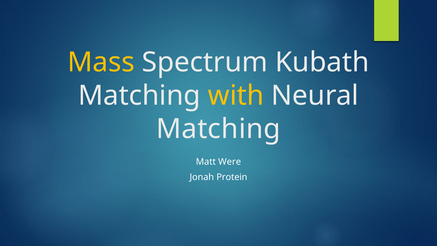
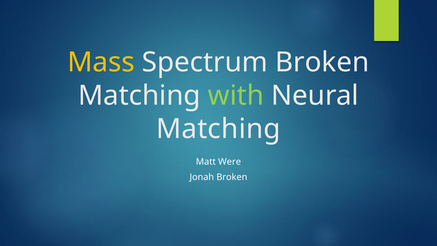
Spectrum Kubath: Kubath -> Broken
with colour: yellow -> light green
Jonah Protein: Protein -> Broken
